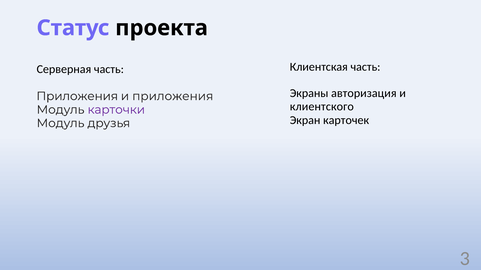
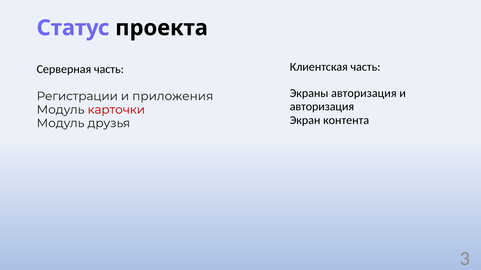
Приложения at (77, 96): Приложения -> Регистрации
клиентского at (322, 107): клиентского -> авторизация
карточки colour: purple -> red
карточек: карточек -> контента
